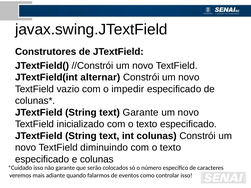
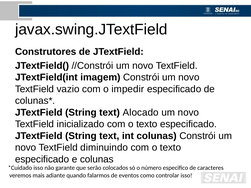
alternar: alternar -> imagem
text Garante: Garante -> Alocado
